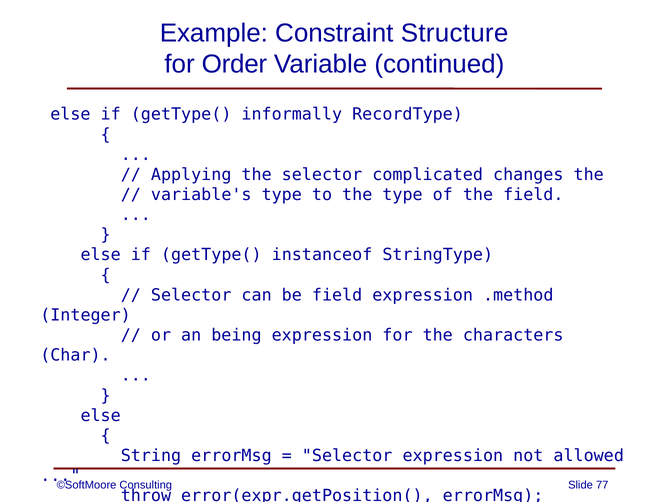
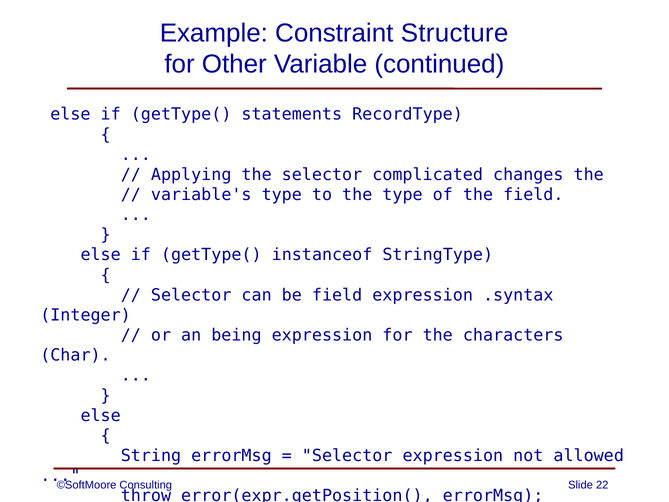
Order: Order -> Other
informally: informally -> statements
.method: .method -> .syntax
77: 77 -> 22
